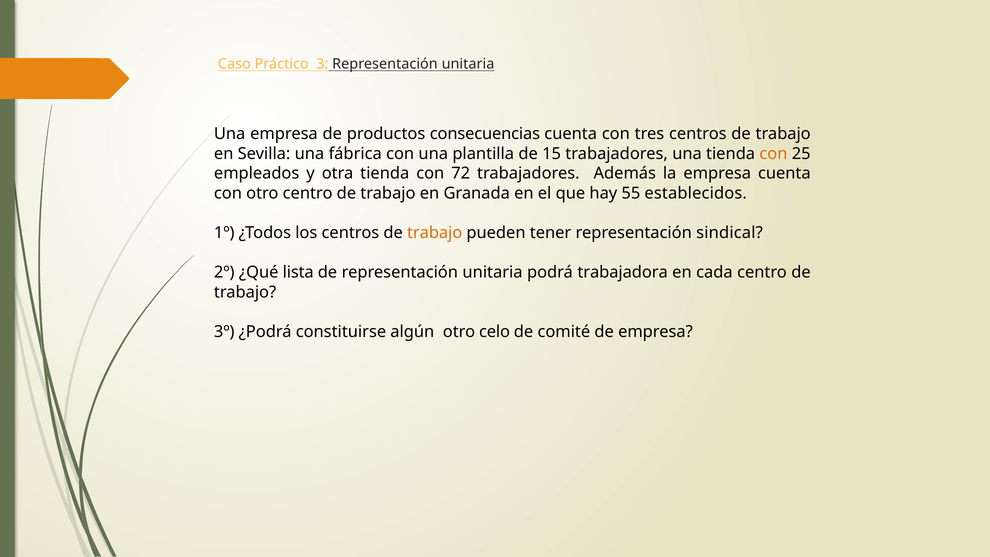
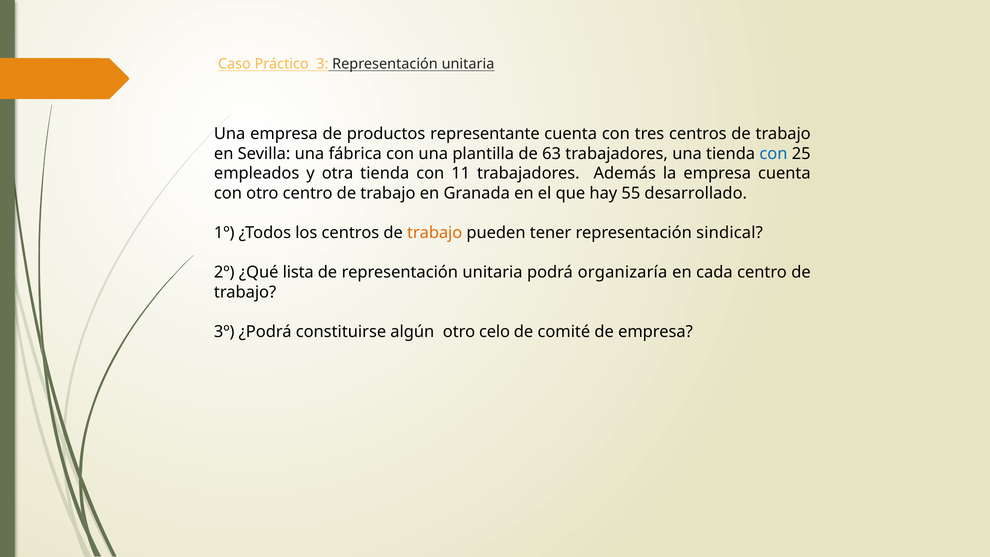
consecuencias: consecuencias -> representante
15: 15 -> 63
con at (773, 154) colour: orange -> blue
72: 72 -> 11
establecidos: establecidos -> desarrollado
trabajadora: trabajadora -> organizaría
